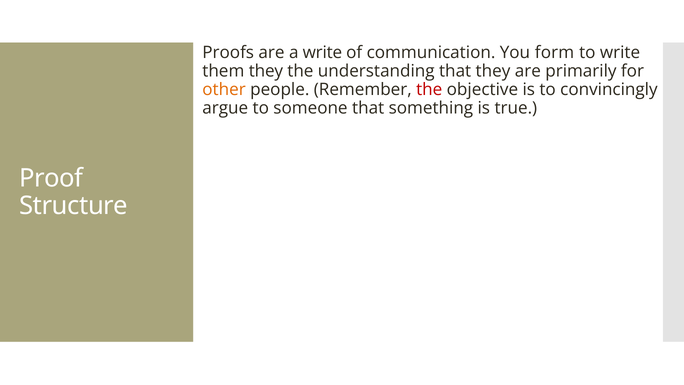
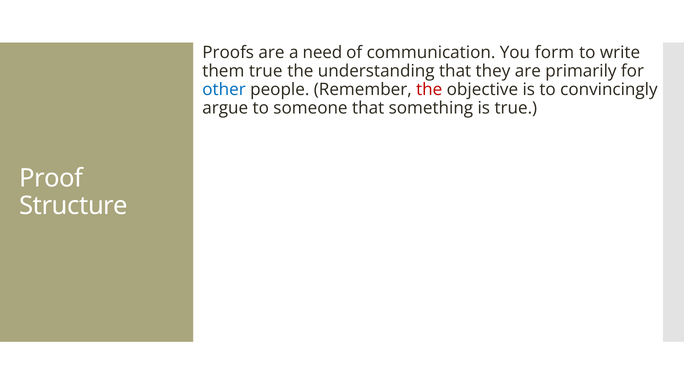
a write: write -> need
them they: they -> true
other colour: orange -> blue
